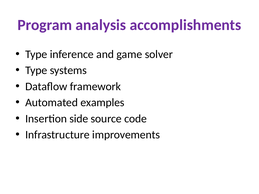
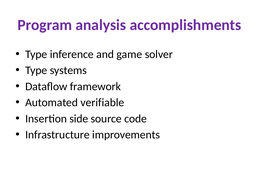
examples: examples -> verifiable
